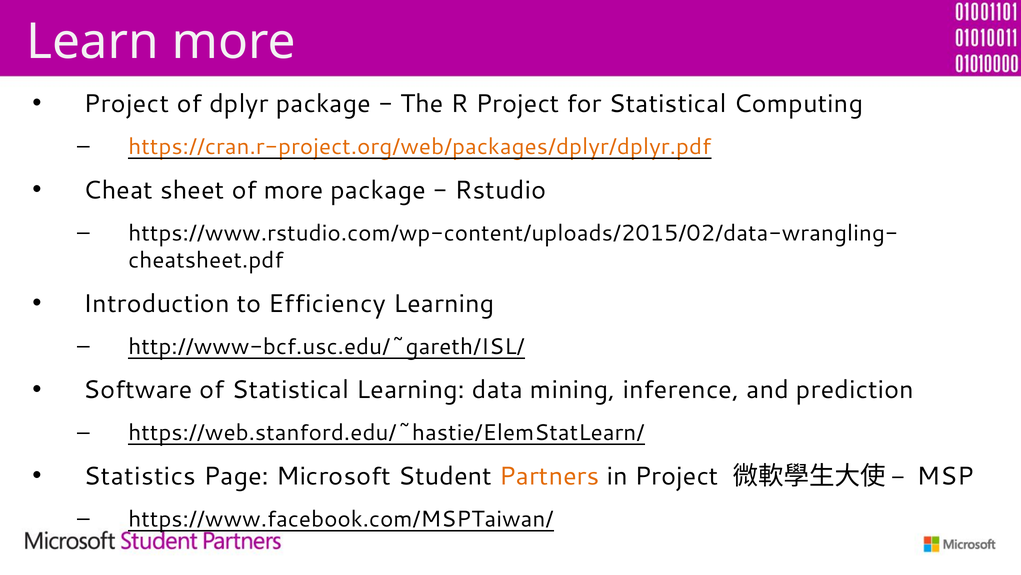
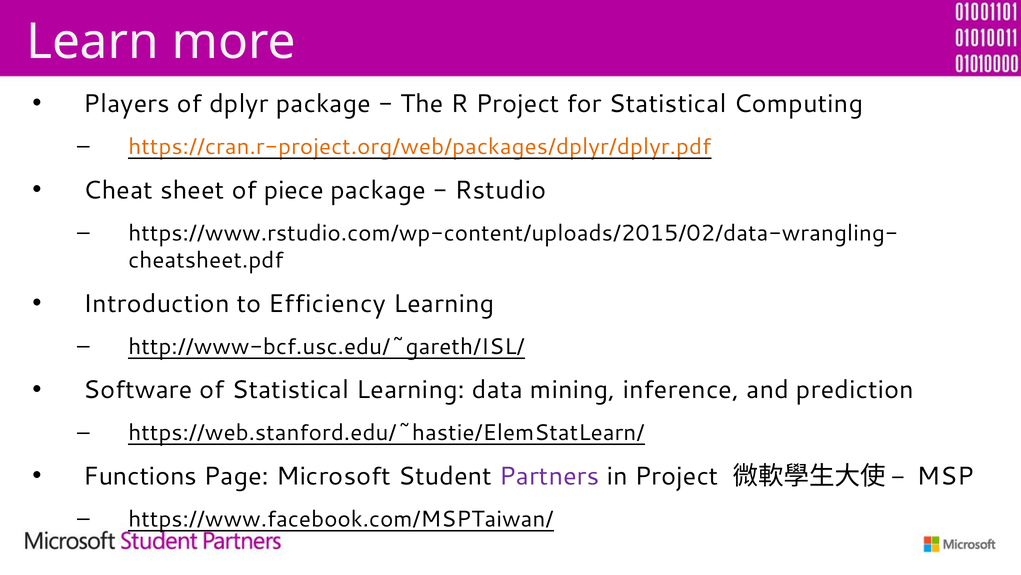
Project at (126, 104): Project -> Players
of more: more -> piece
Statistics: Statistics -> Functions
Partners colour: orange -> purple
